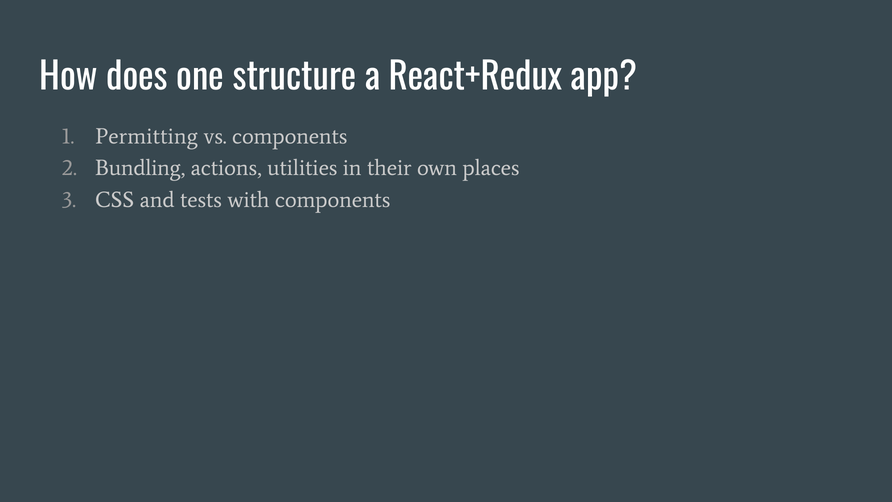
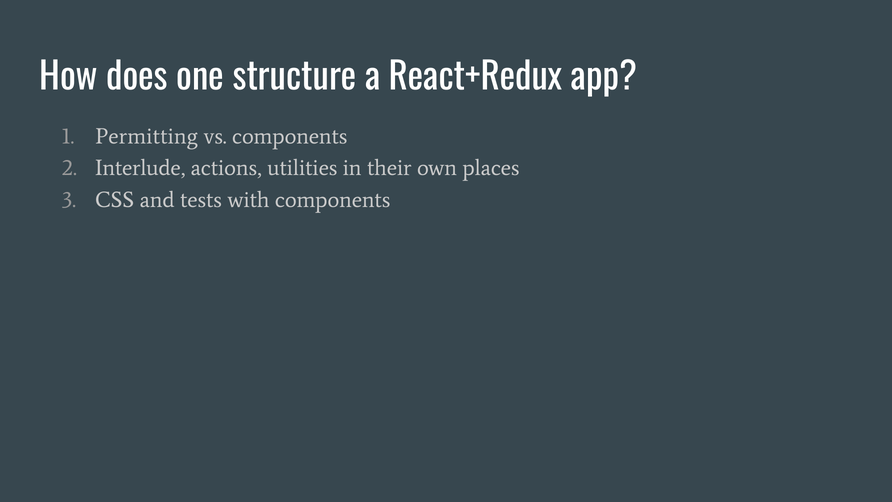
Bundling: Bundling -> Interlude
